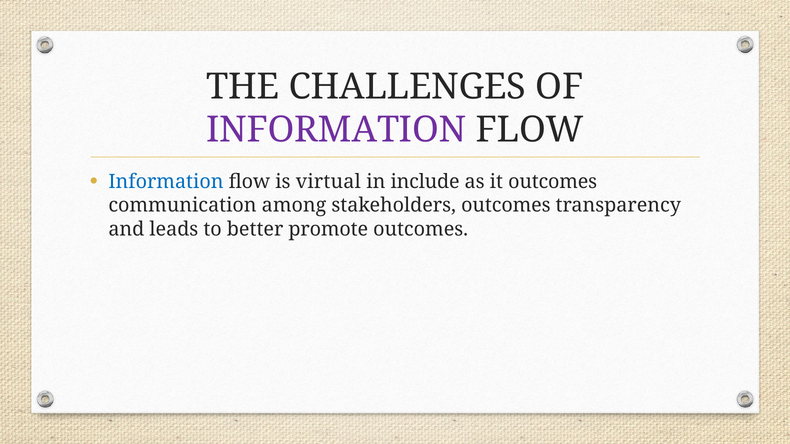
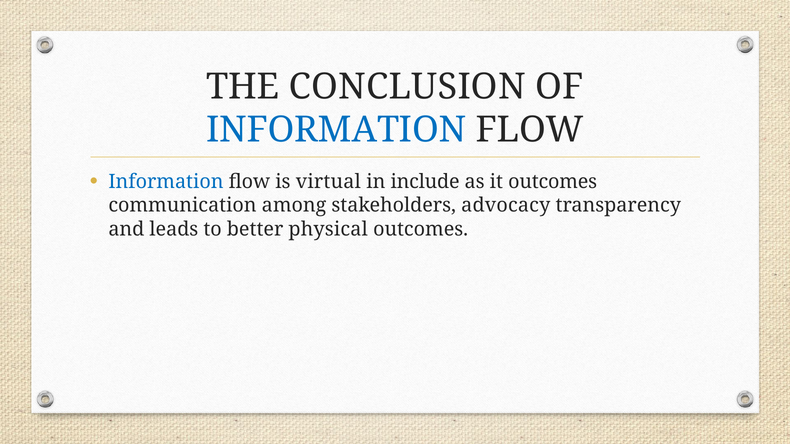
CHALLENGES: CHALLENGES -> CONCLUSION
INFORMATION at (336, 130) colour: purple -> blue
stakeholders outcomes: outcomes -> advocacy
promote: promote -> physical
